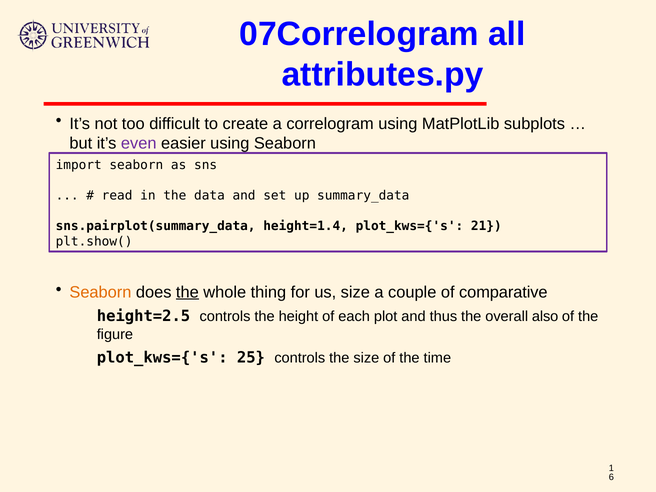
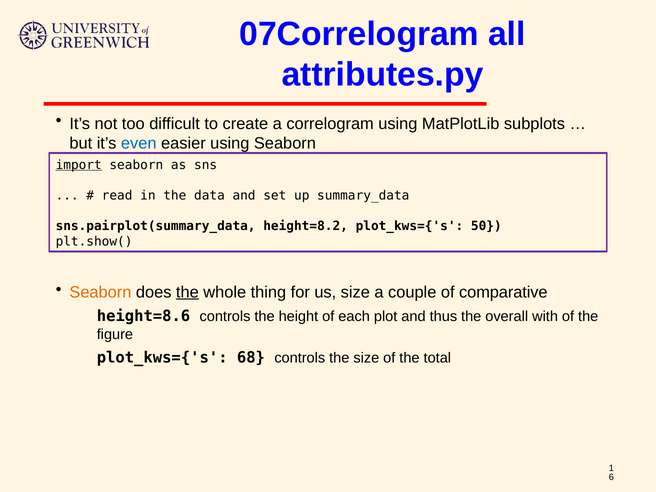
even colour: purple -> blue
import underline: none -> present
height=1.4: height=1.4 -> height=8.2
21: 21 -> 50
height=2.5: height=2.5 -> height=8.6
also: also -> with
25: 25 -> 68
time: time -> total
